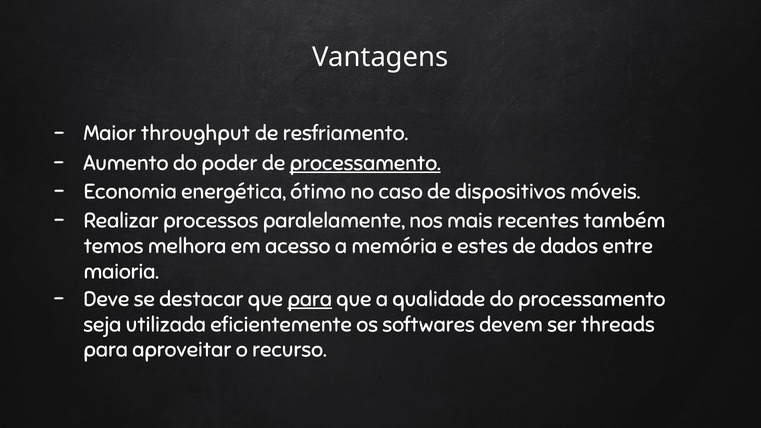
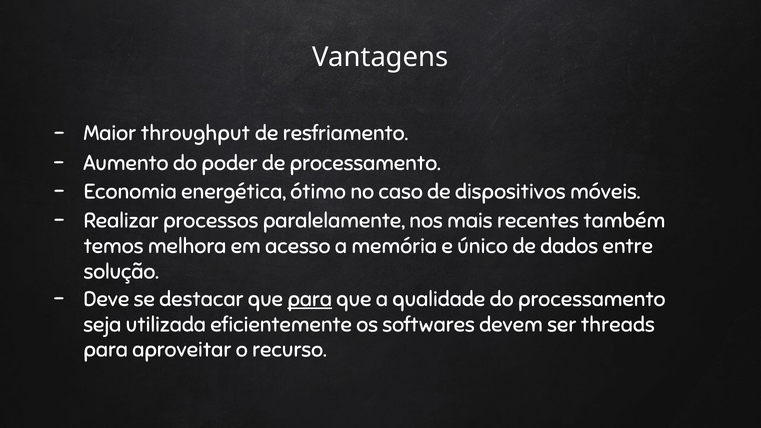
processamento at (365, 163) underline: present -> none
estes: estes -> único
maioria: maioria -> solução
